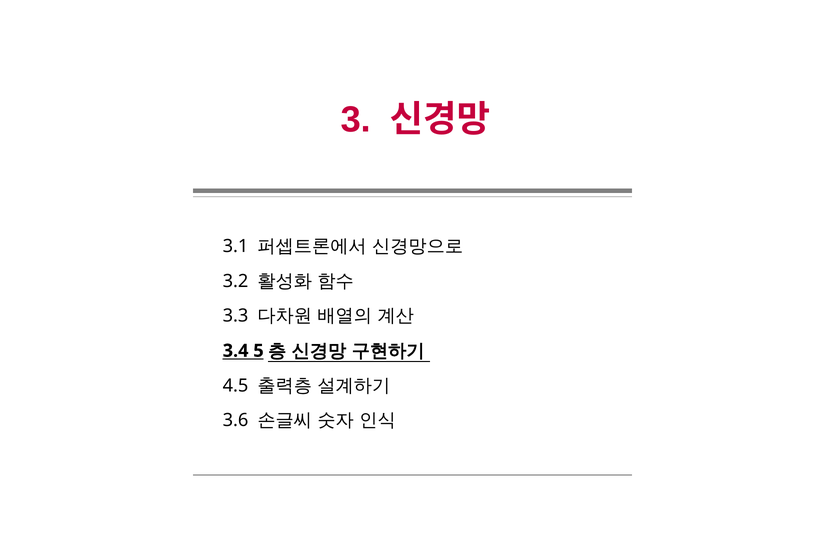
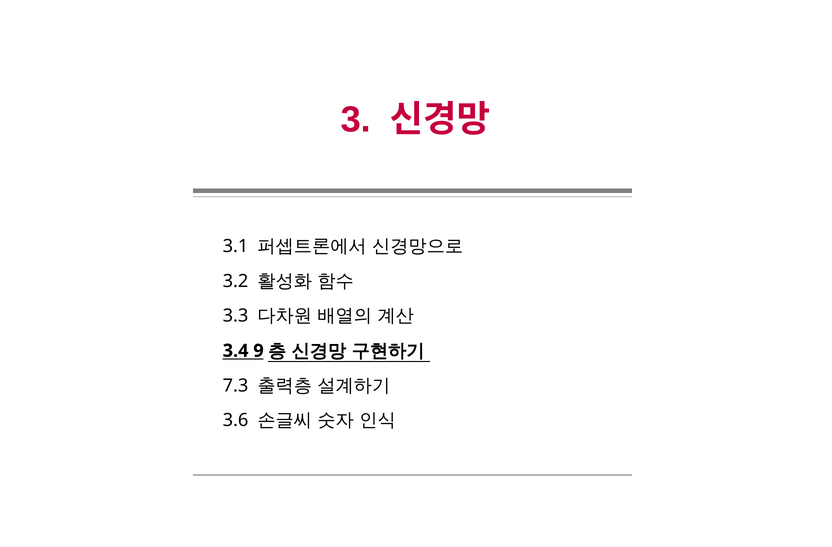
5: 5 -> 9
4.5: 4.5 -> 7.3
